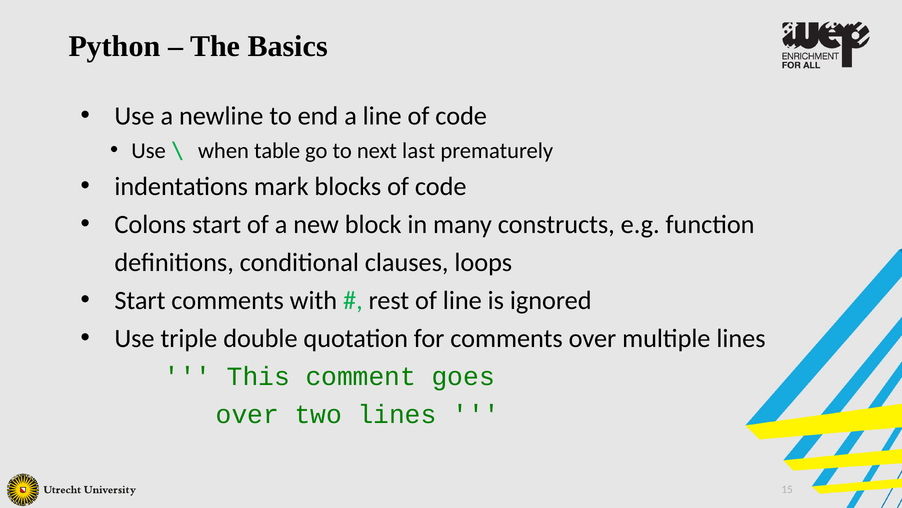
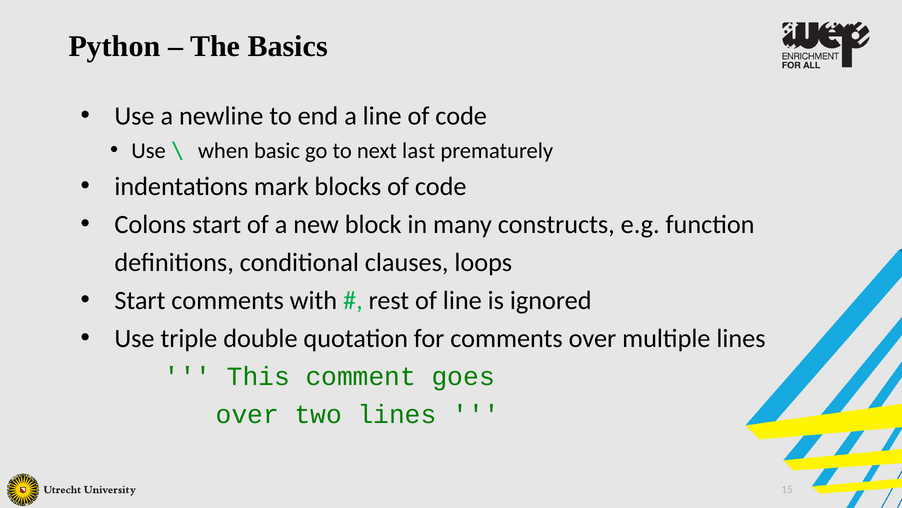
table: table -> basic
